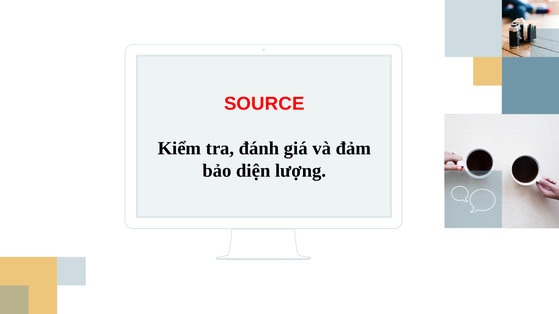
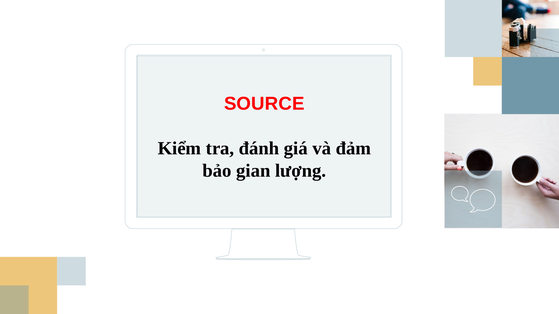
diện: diện -> gian
